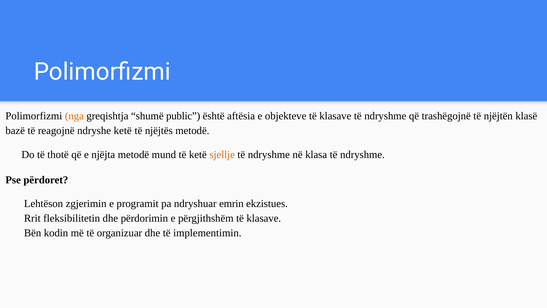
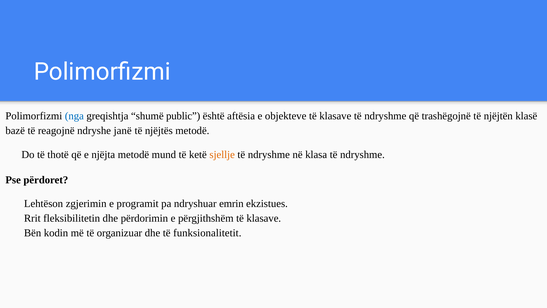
nga colour: orange -> blue
ndryshe ketë: ketë -> janë
implementimin: implementimin -> funksionalitetit
